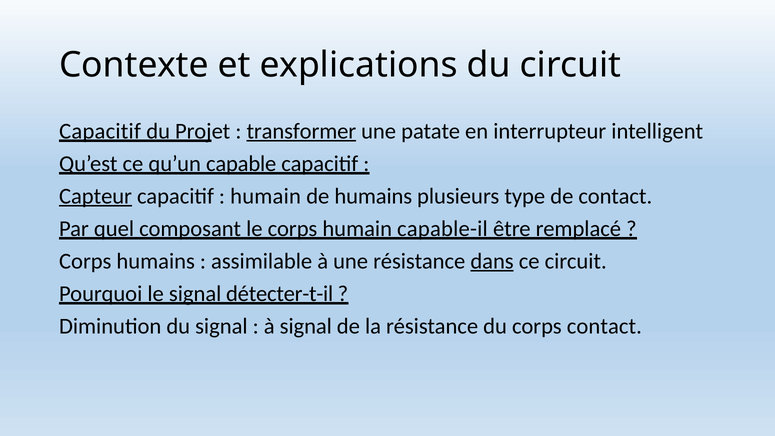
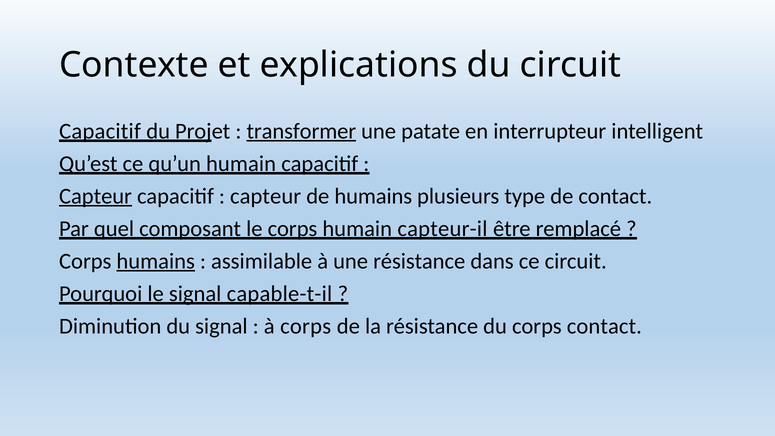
qu’un capable: capable -> humain
humain at (266, 196): humain -> capteur
capable-il: capable-il -> capteur-il
humains at (156, 261) underline: none -> present
dans underline: present -> none
détecter-t-il: détecter-t-il -> capable-t-il
à signal: signal -> corps
